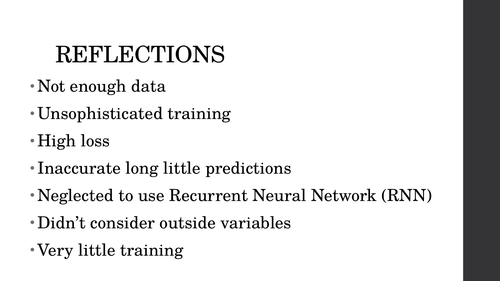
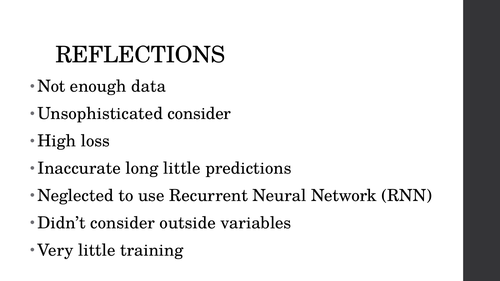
Unsophisticated training: training -> consider
